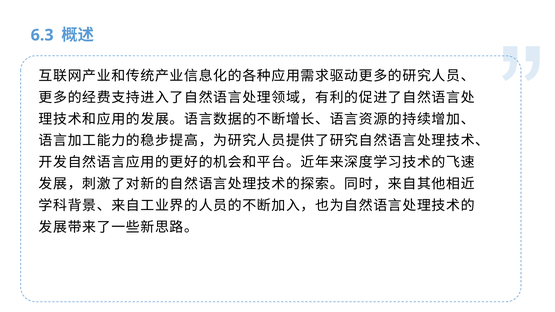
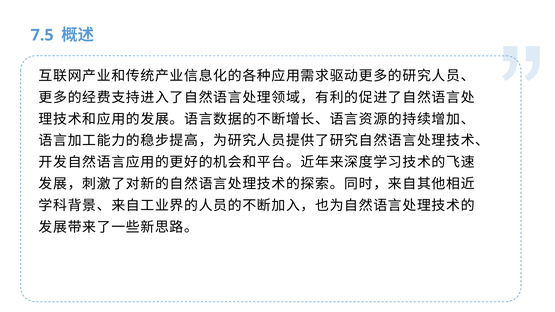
6.3: 6.3 -> 7.5
